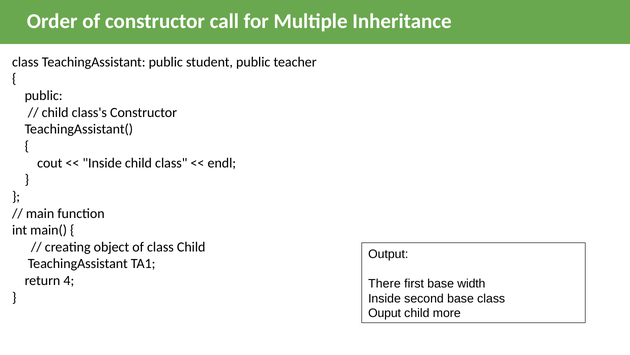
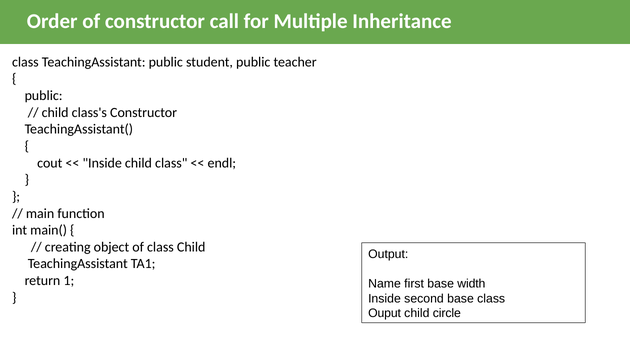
4: 4 -> 1
There: There -> Name
more: more -> circle
